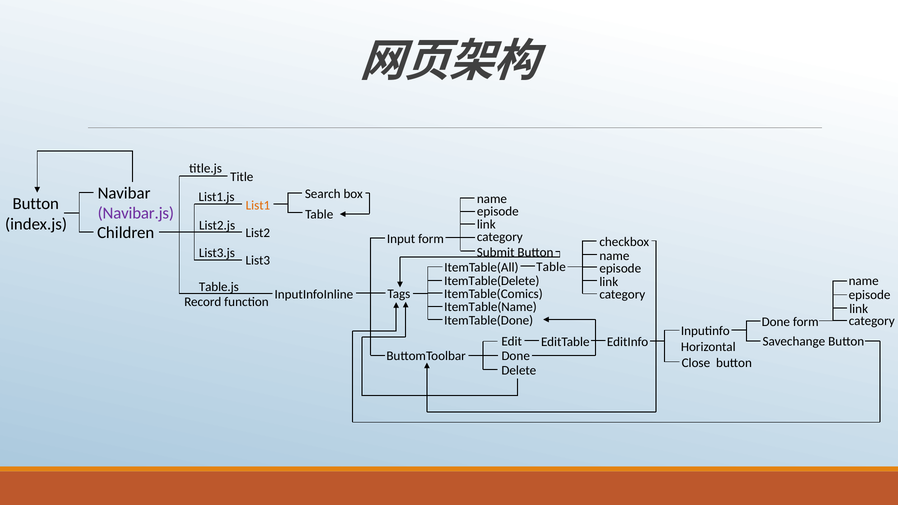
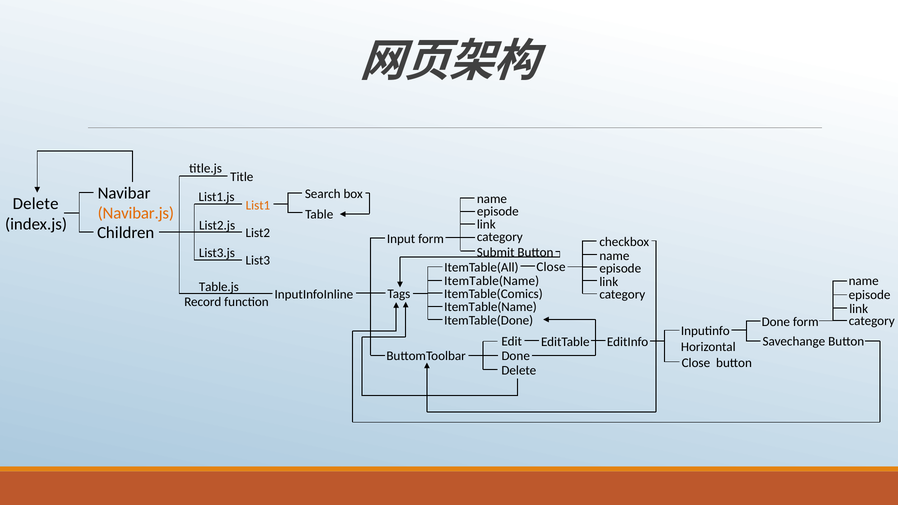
Button at (36, 204): Button -> Delete
Navibar.js colour: purple -> orange
Table at (551, 267): Table -> Close
ItemTable(Delete at (492, 281): ItemTable(Delete -> ItemTable(Name
